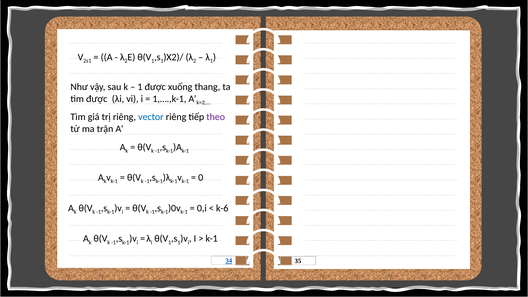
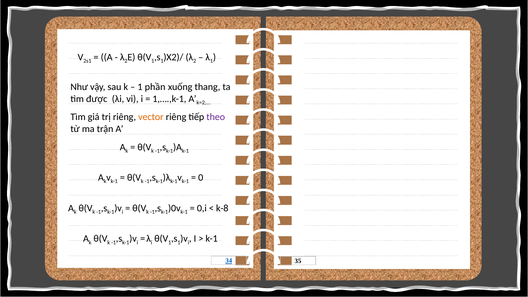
1 được: được -> phần
vector colour: blue -> orange
k-6: k-6 -> k-8
